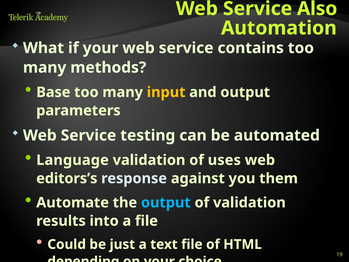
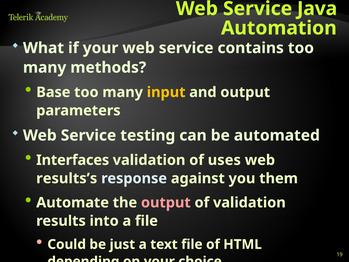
Also: Also -> Java
Language: Language -> Interfaces
editors’s: editors’s -> results’s
output at (166, 202) colour: light blue -> pink
